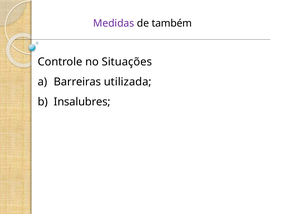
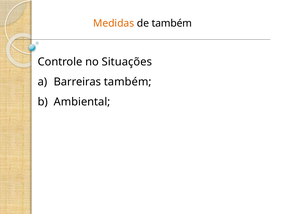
Medidas colour: purple -> orange
Barreiras utilizada: utilizada -> também
Insalubres: Insalubres -> Ambiental
